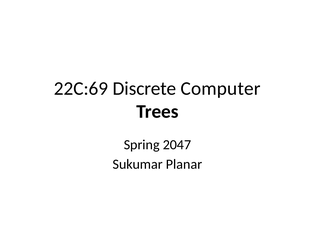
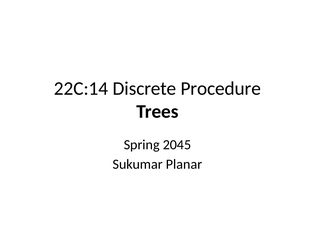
22C:69: 22C:69 -> 22C:14
Computer: Computer -> Procedure
2047: 2047 -> 2045
